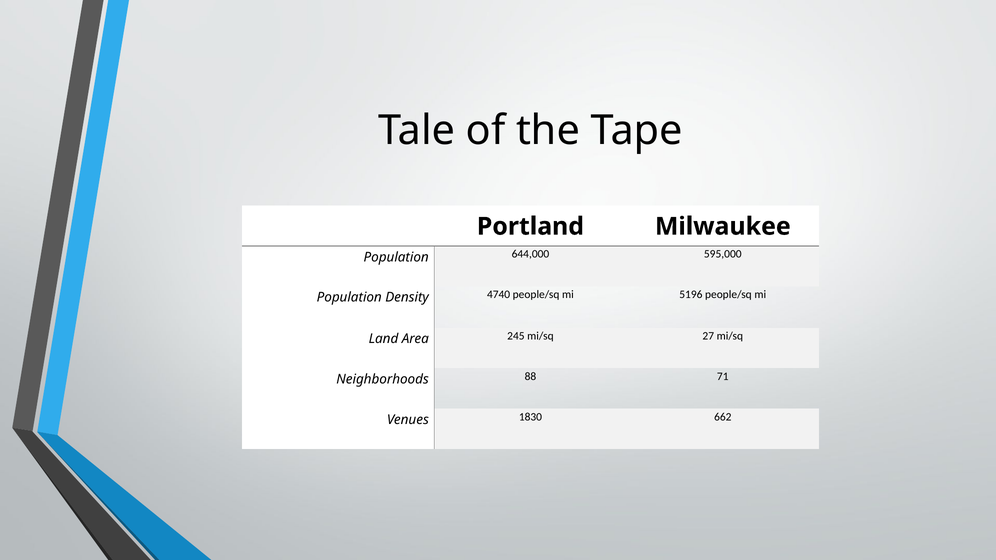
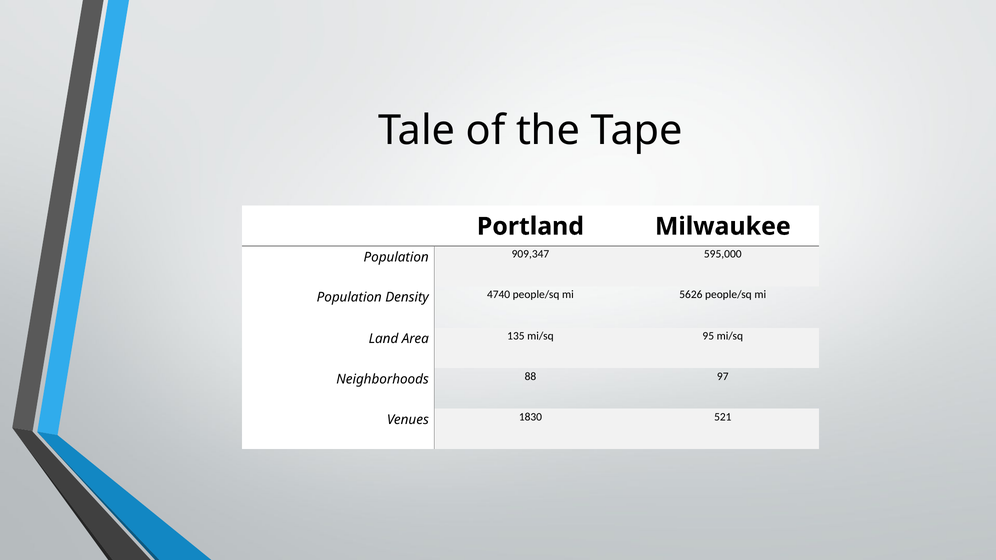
644,000: 644,000 -> 909,347
5196: 5196 -> 5626
245: 245 -> 135
27: 27 -> 95
71: 71 -> 97
662: 662 -> 521
